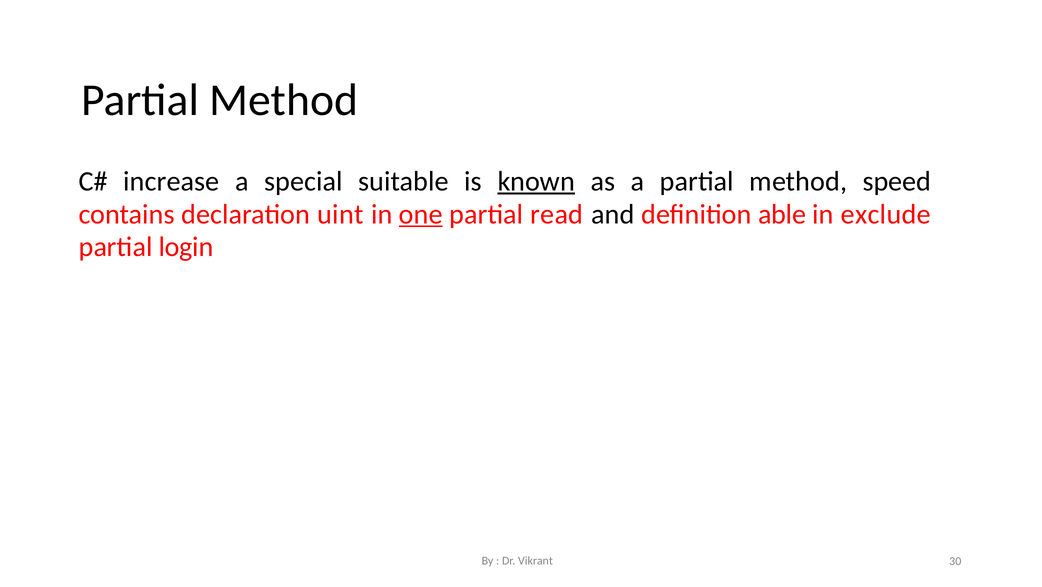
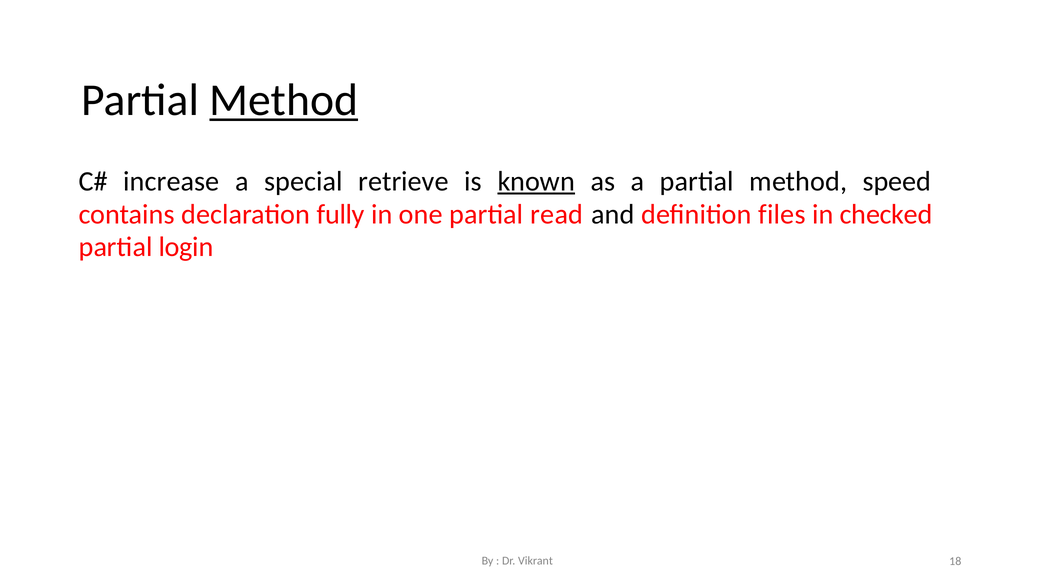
Method at (284, 100) underline: none -> present
suitable: suitable -> retrieve
uint: uint -> fully
one underline: present -> none
able: able -> files
exclude: exclude -> checked
30: 30 -> 18
